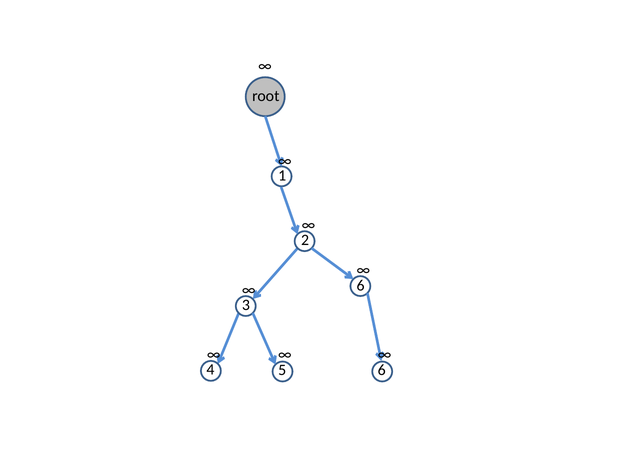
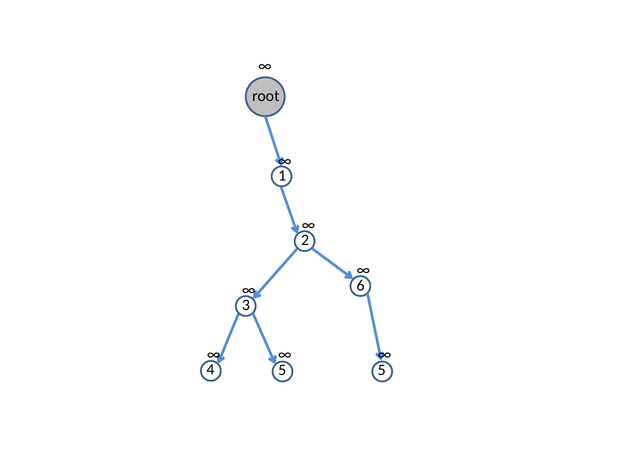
4 6: 6 -> 5
